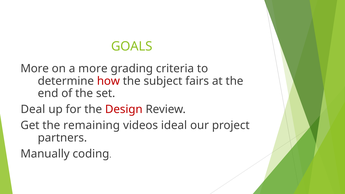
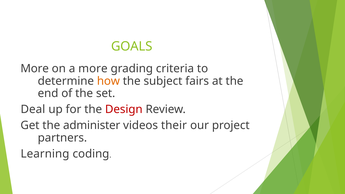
how colour: red -> orange
remaining: remaining -> administer
ideal: ideal -> their
Manually: Manually -> Learning
